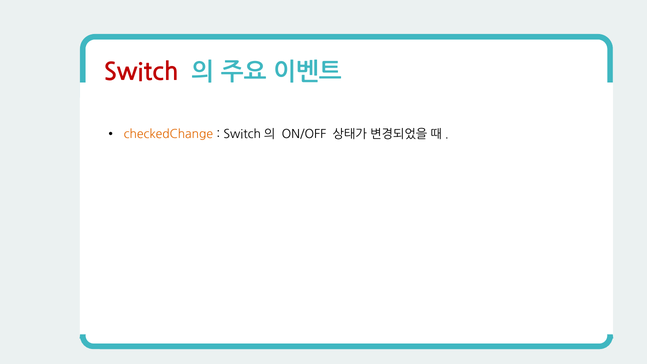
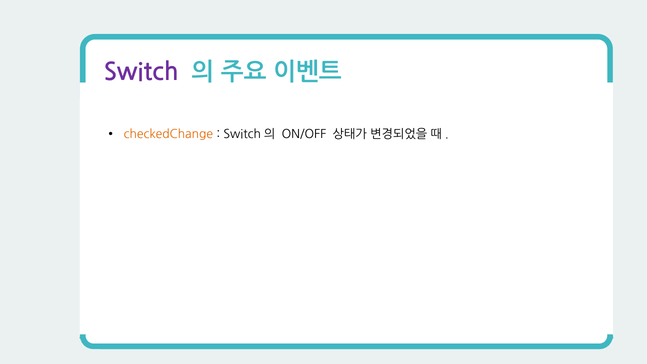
Switch at (141, 72) colour: red -> purple
